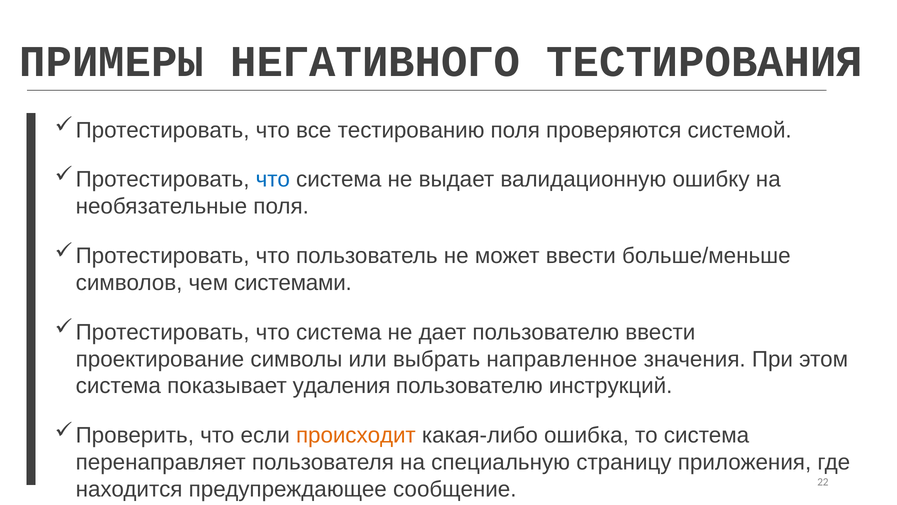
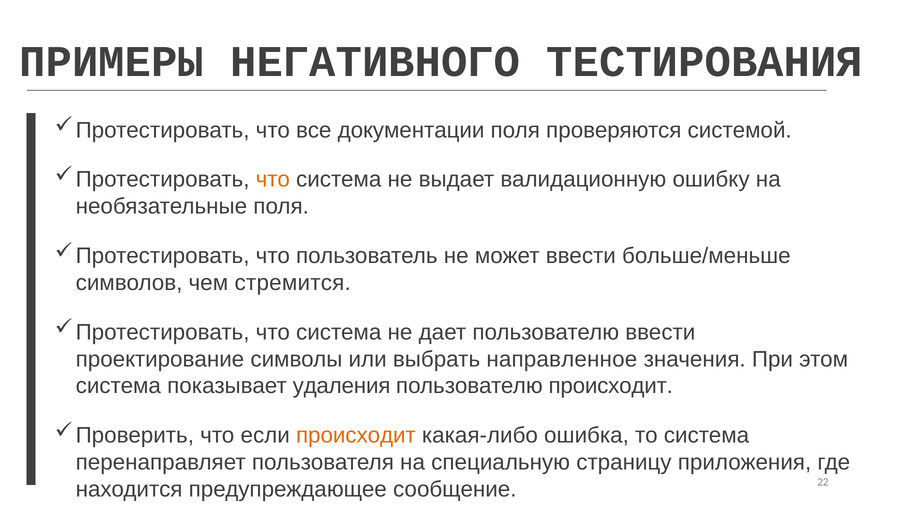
тестированию: тестированию -> документации
что at (273, 179) colour: blue -> orange
системами: системами -> стремится
пользователю инструкций: инструкций -> происходит
